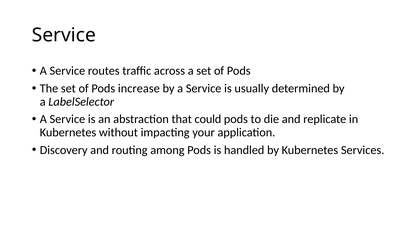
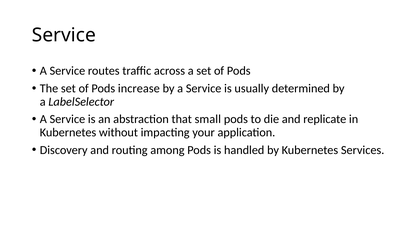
could: could -> small
